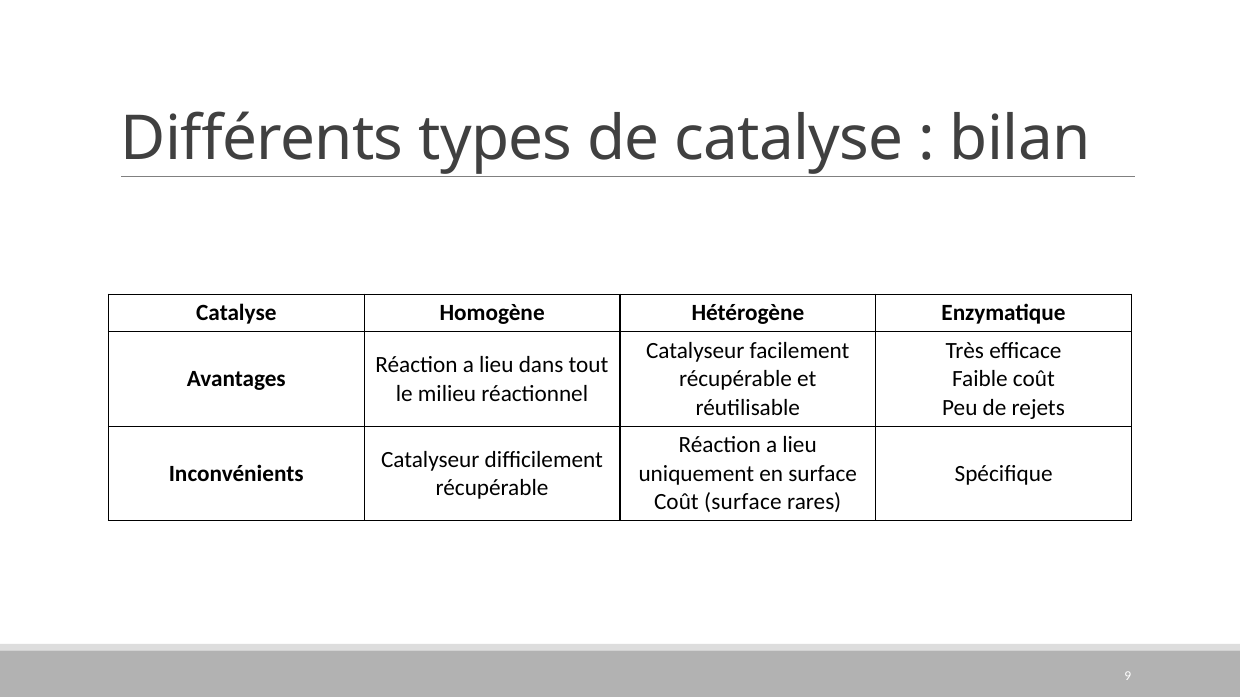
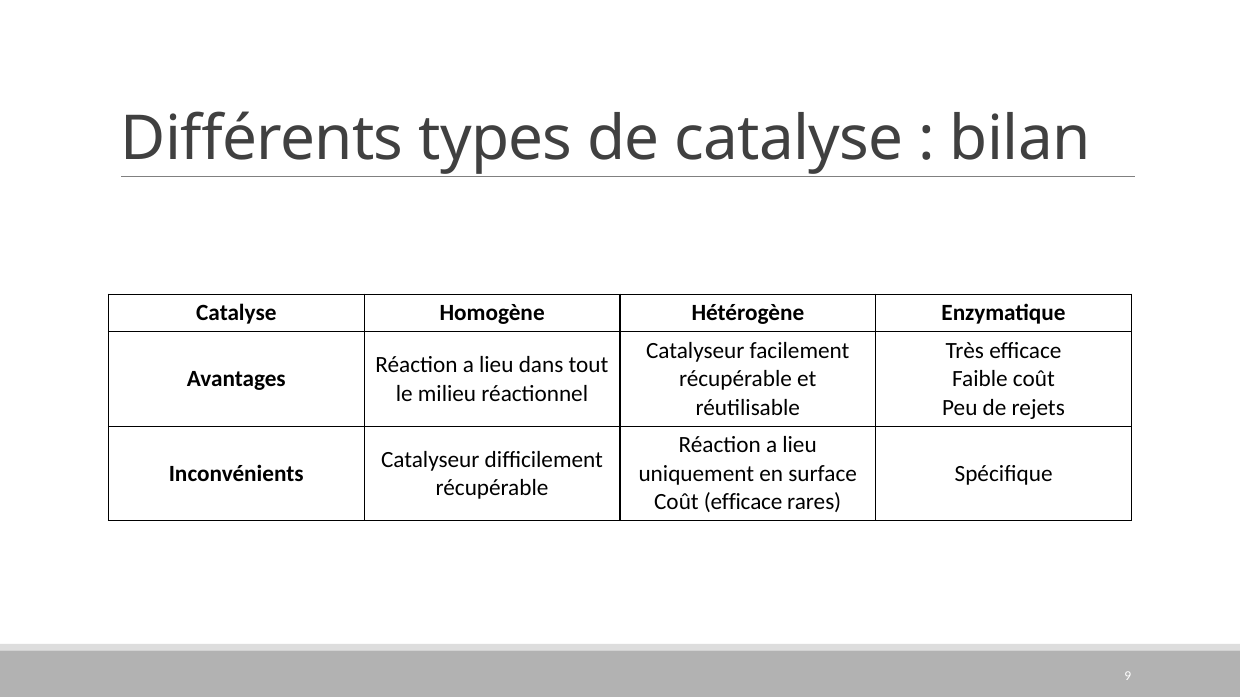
Coût surface: surface -> efficace
